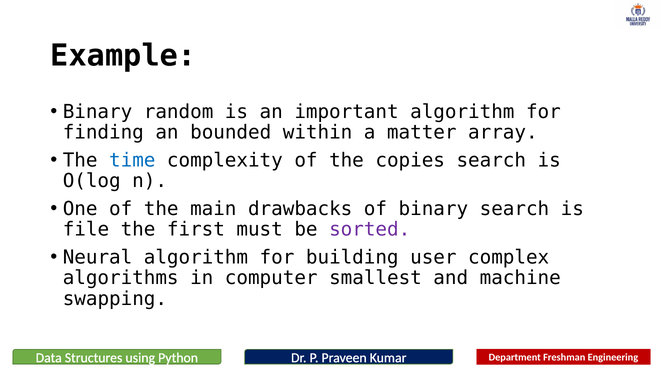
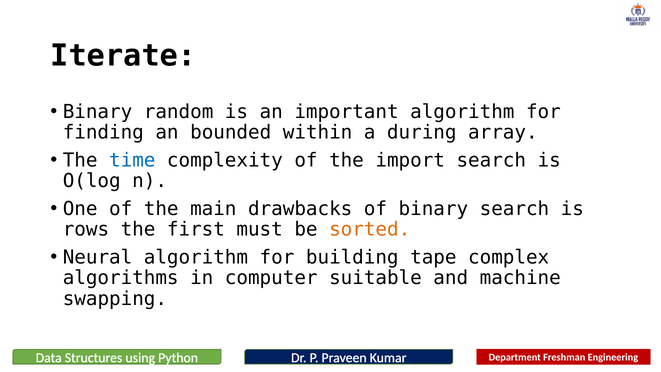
Example: Example -> Iterate
matter: matter -> during
copies: copies -> import
file: file -> rows
sorted colour: purple -> orange
user: user -> tape
smallest: smallest -> suitable
